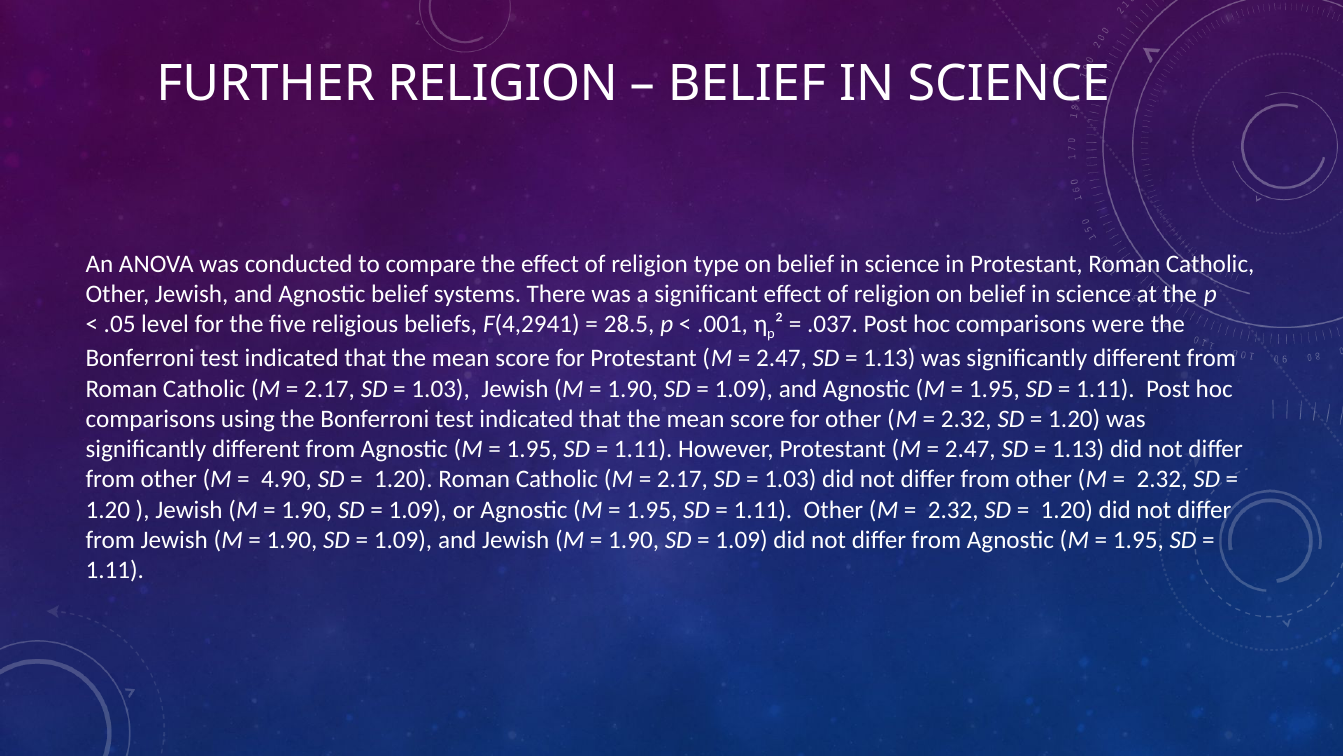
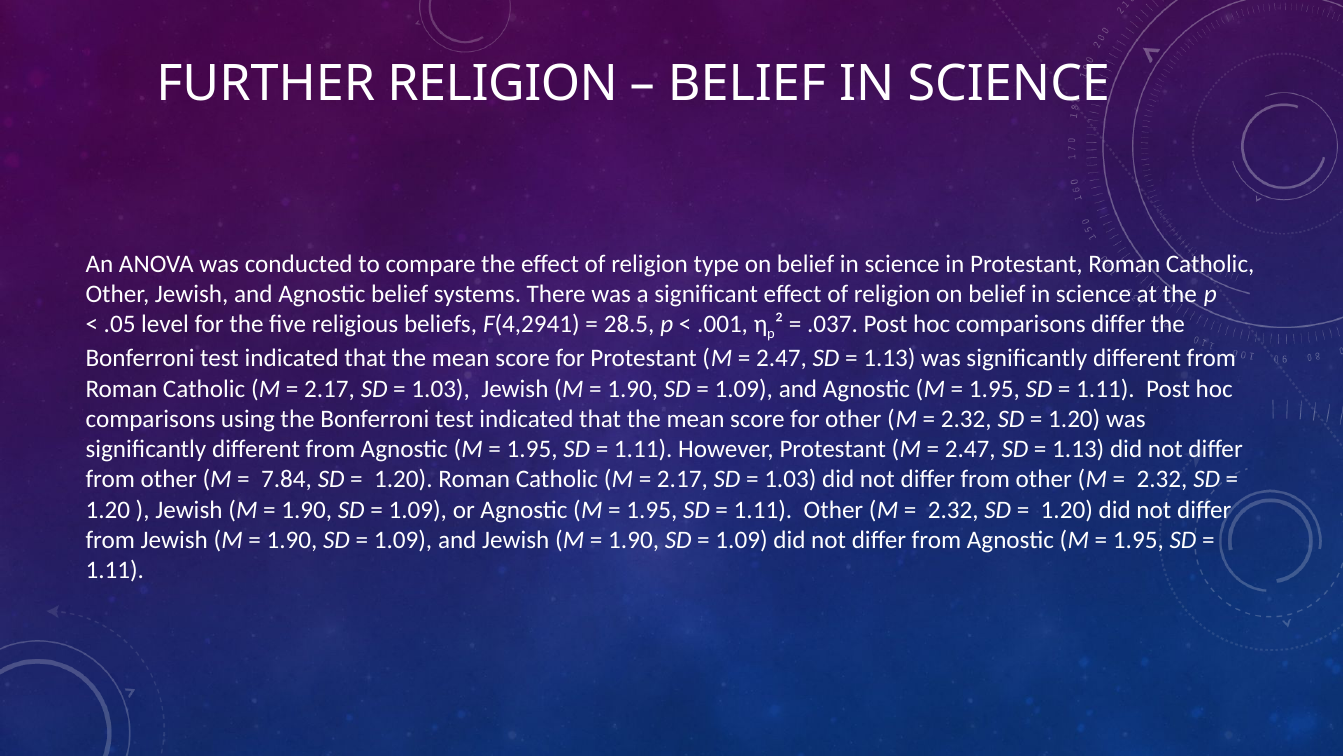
comparisons were: were -> differ
4.90: 4.90 -> 7.84
